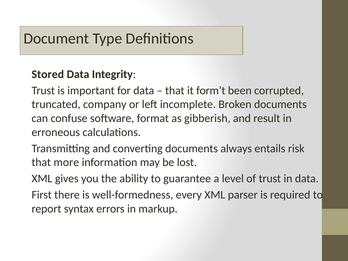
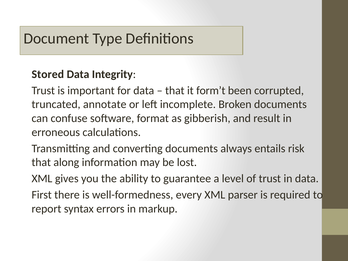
company: company -> annotate
more: more -> along
